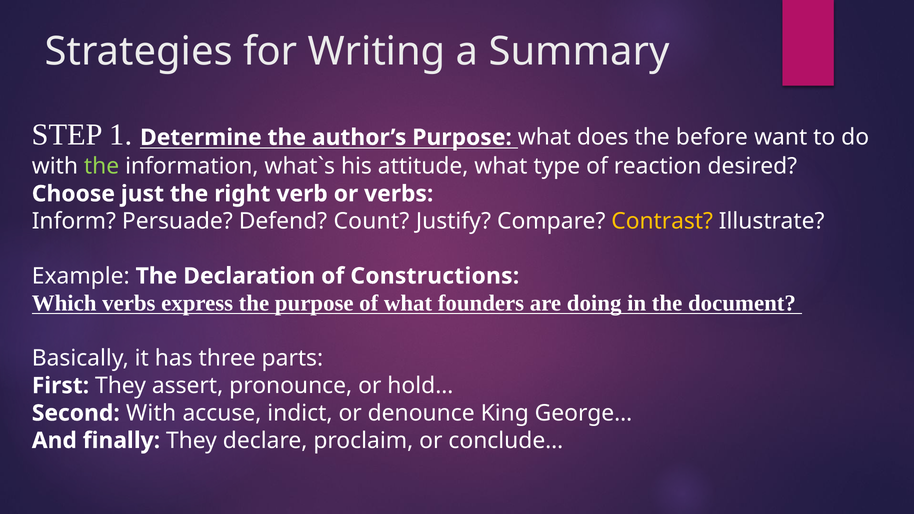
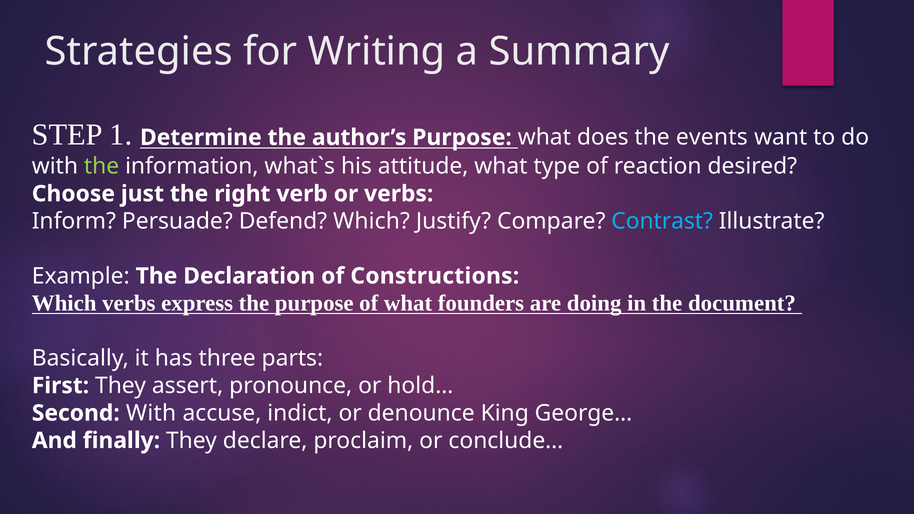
before: before -> events
Defend Count: Count -> Which
Contrast colour: yellow -> light blue
